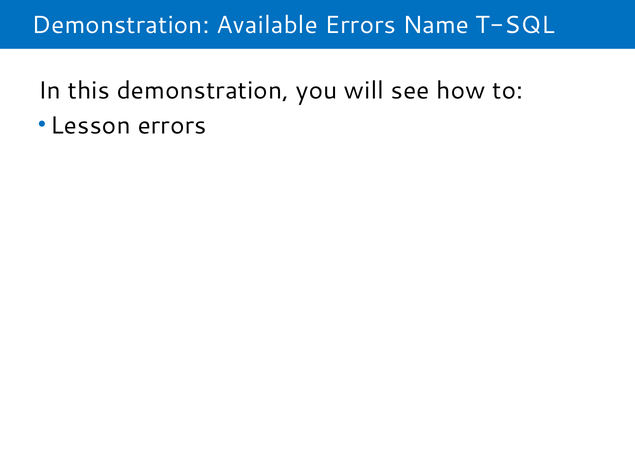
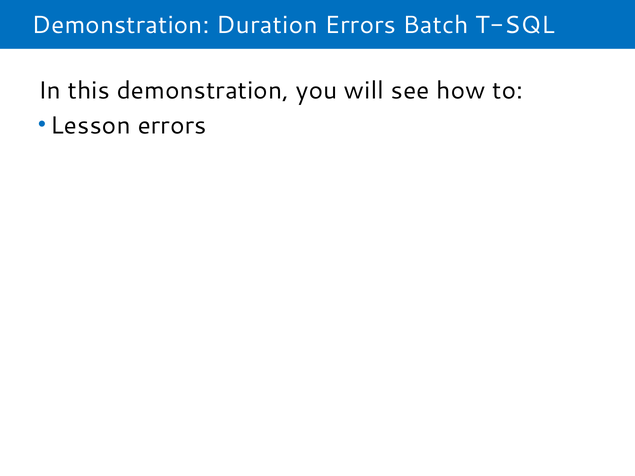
Available: Available -> Duration
Name: Name -> Batch
